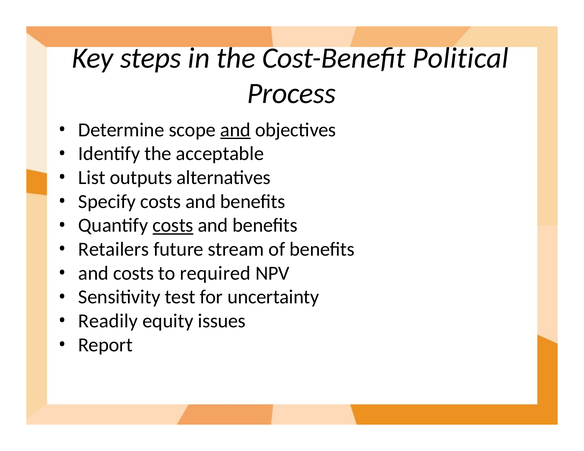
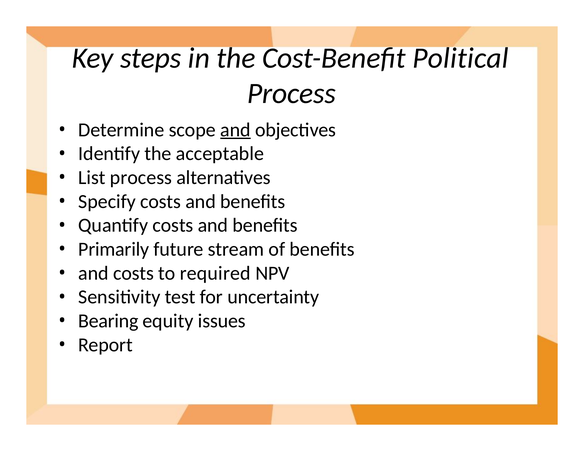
List outputs: outputs -> process
costs at (173, 226) underline: present -> none
Retailers: Retailers -> Primarily
Readily: Readily -> Bearing
